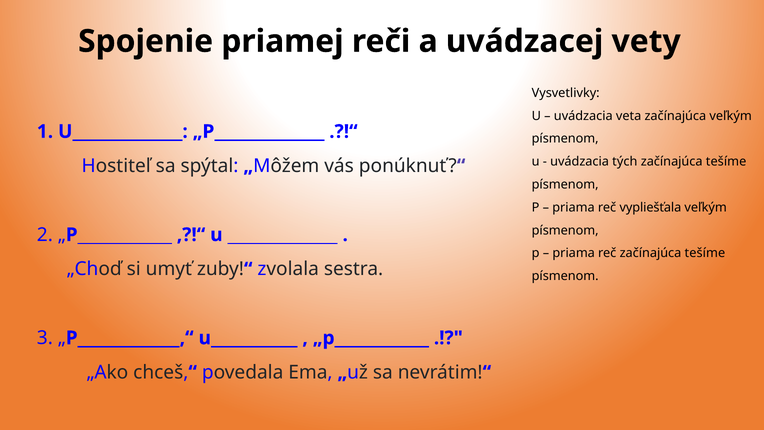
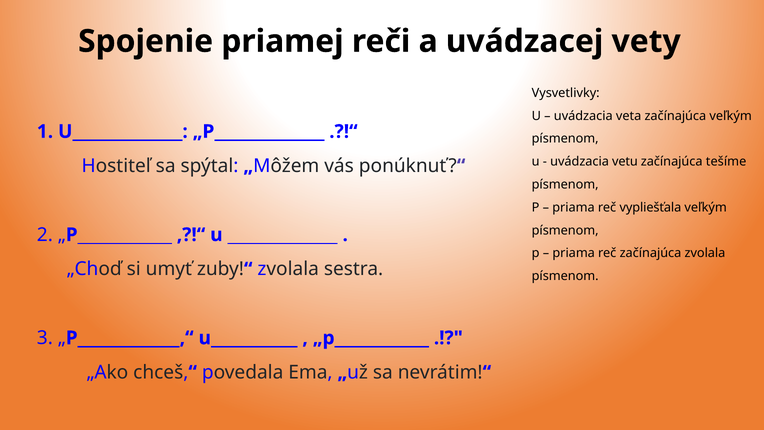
tých: tých -> vetu
reč začínajúca tešíme: tešíme -> zvolala
